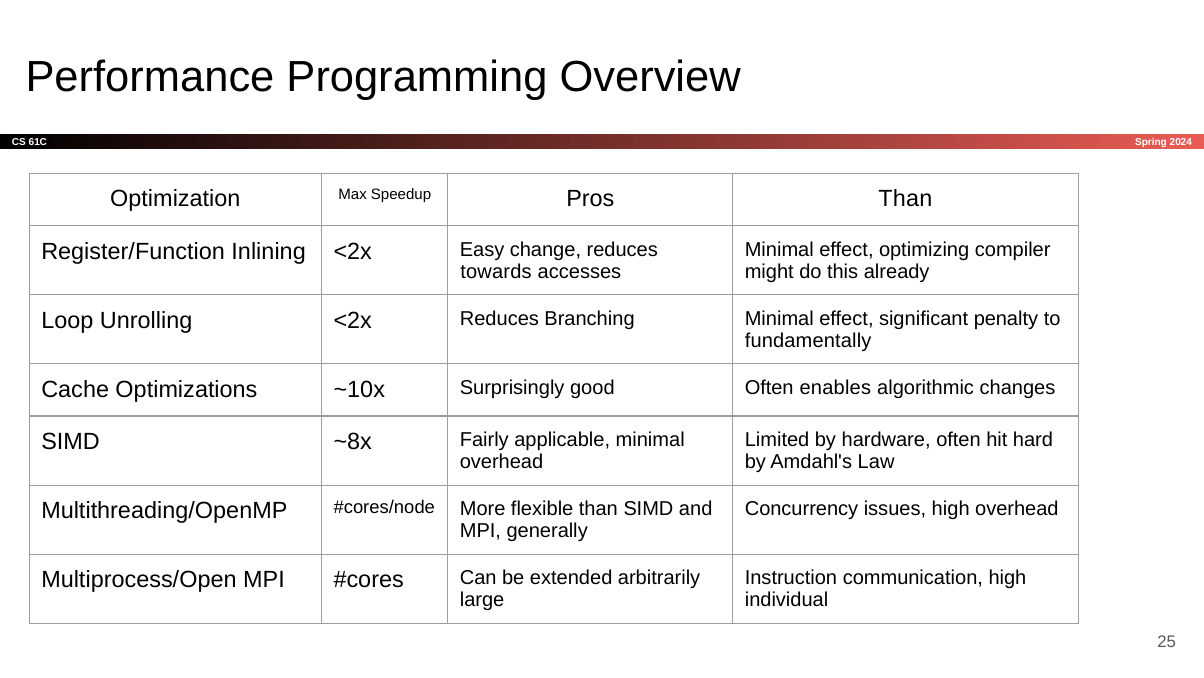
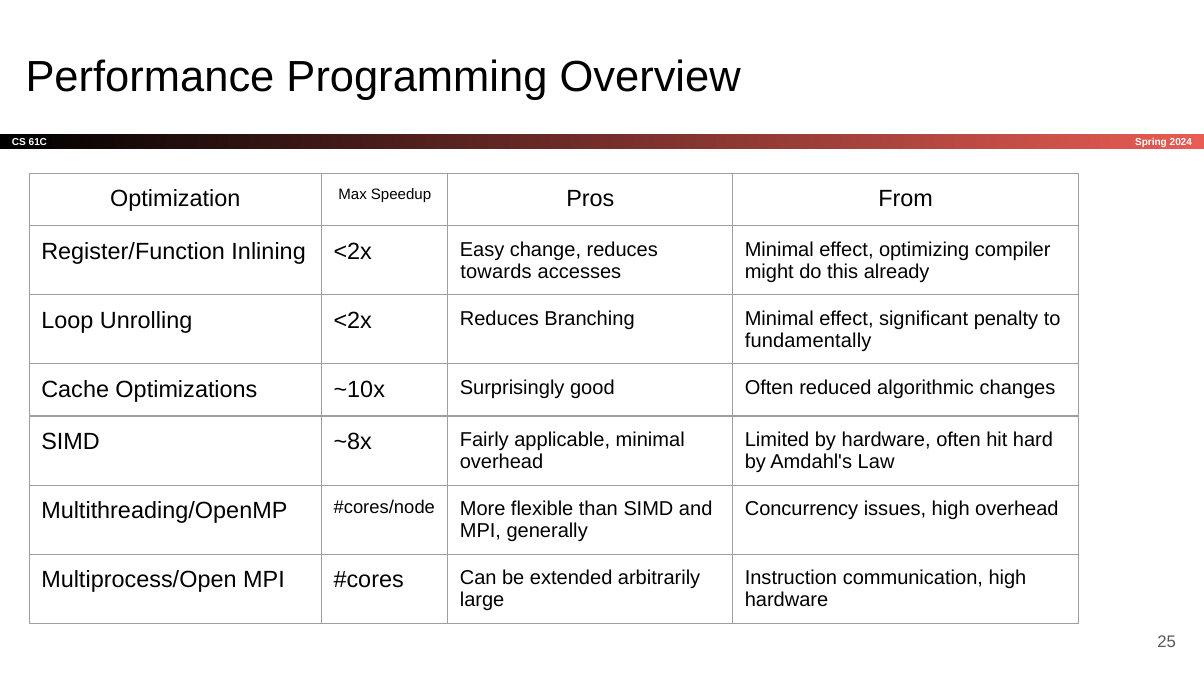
Pros Than: Than -> From
enables: enables -> reduced
individual at (787, 600): individual -> hardware
